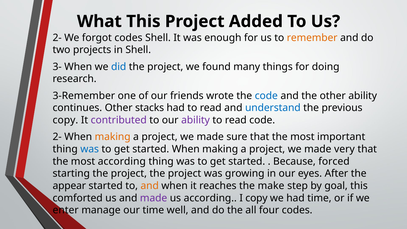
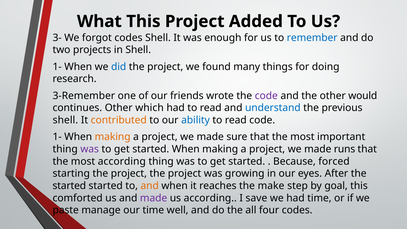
2- at (57, 38): 2- -> 3-
remember colour: orange -> blue
3- at (57, 67): 3- -> 1-
code at (266, 96) colour: blue -> purple
other ability: ability -> would
stacks: stacks -> which
copy at (65, 120): copy -> shell
contributed colour: purple -> orange
ability at (196, 120) colour: purple -> blue
2- at (57, 137): 2- -> 1-
was at (90, 149) colour: blue -> purple
very: very -> runs
appear at (69, 186): appear -> started
I copy: copy -> save
enter: enter -> paste
